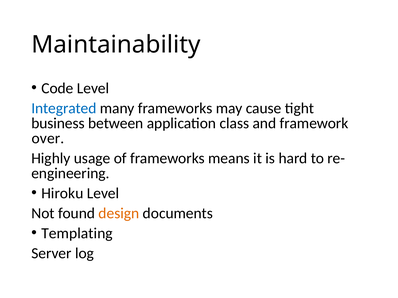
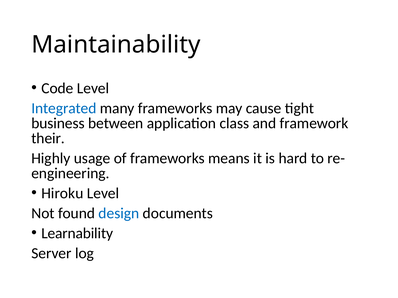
over: over -> their
design colour: orange -> blue
Templating: Templating -> Learnability
